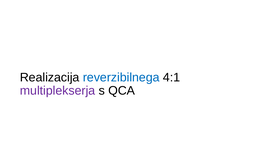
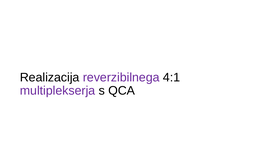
reverzibilnega colour: blue -> purple
